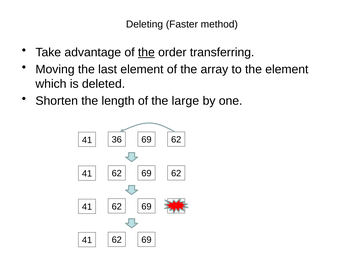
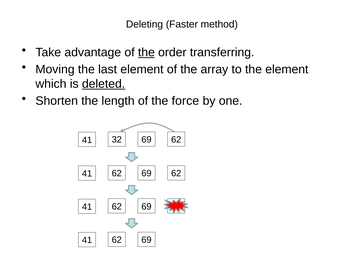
deleted underline: none -> present
large: large -> force
36: 36 -> 32
